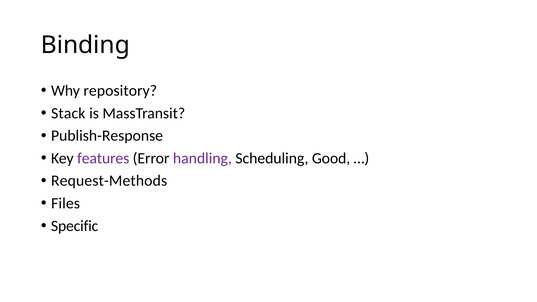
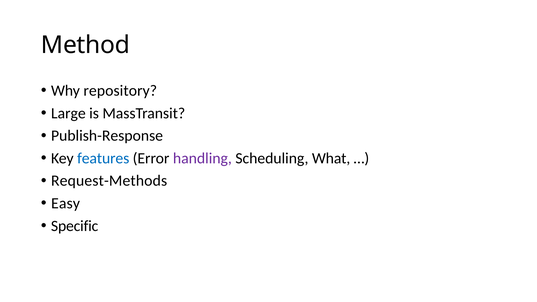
Binding: Binding -> Method
Stack: Stack -> Large
features colour: purple -> blue
Good: Good -> What
Files: Files -> Easy
